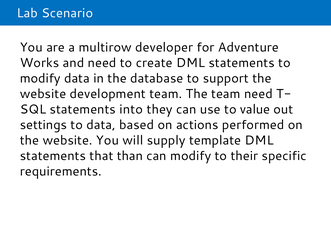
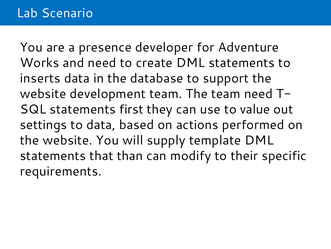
multirow: multirow -> presence
modify at (40, 78): modify -> inserts
into: into -> first
